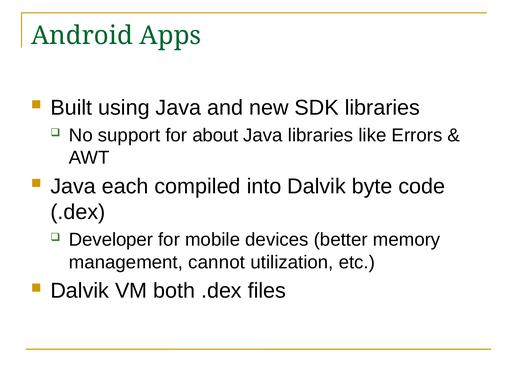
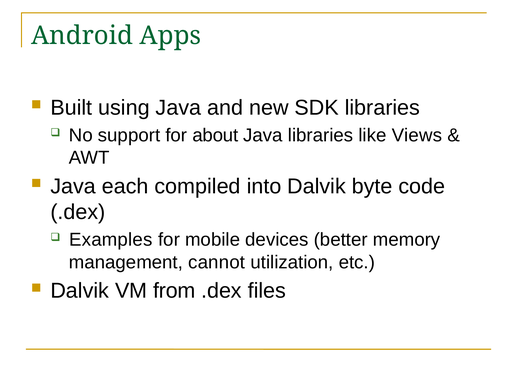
Errors: Errors -> Views
Developer: Developer -> Examples
both: both -> from
